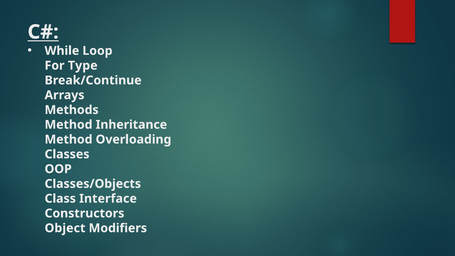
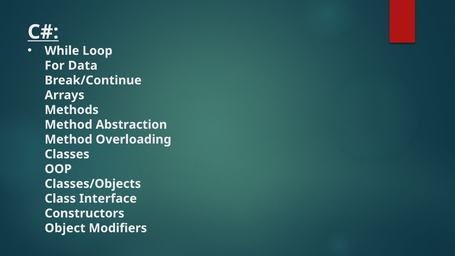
Type: Type -> Data
Inheritance: Inheritance -> Abstraction
